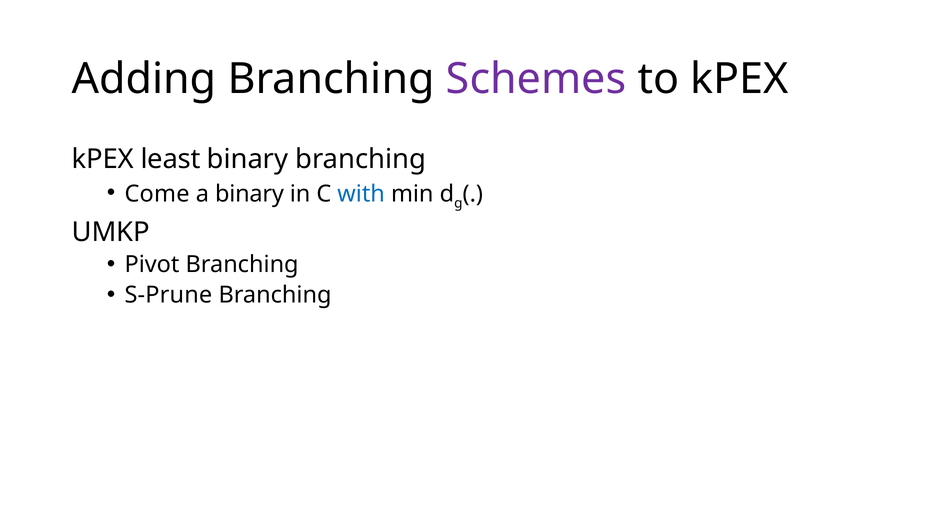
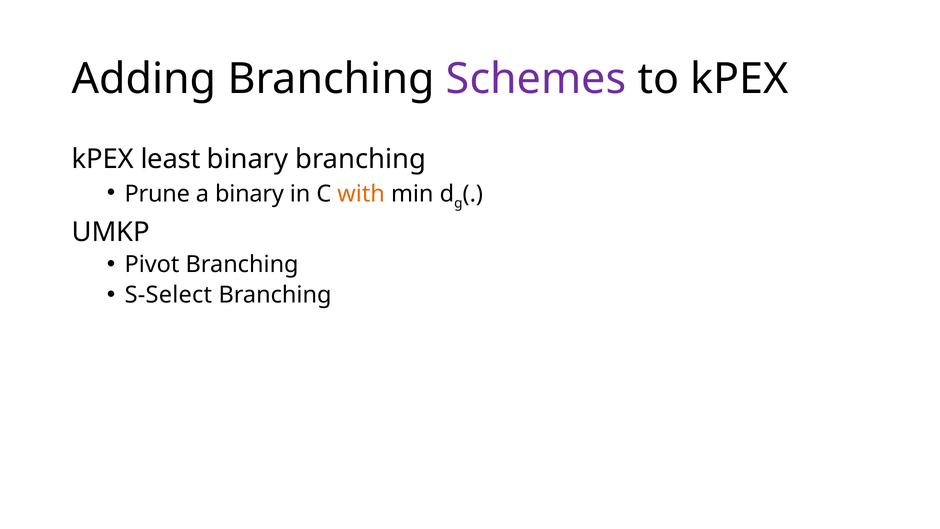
Come: Come -> Prune
with colour: blue -> orange
S-Prune: S-Prune -> S-Select
